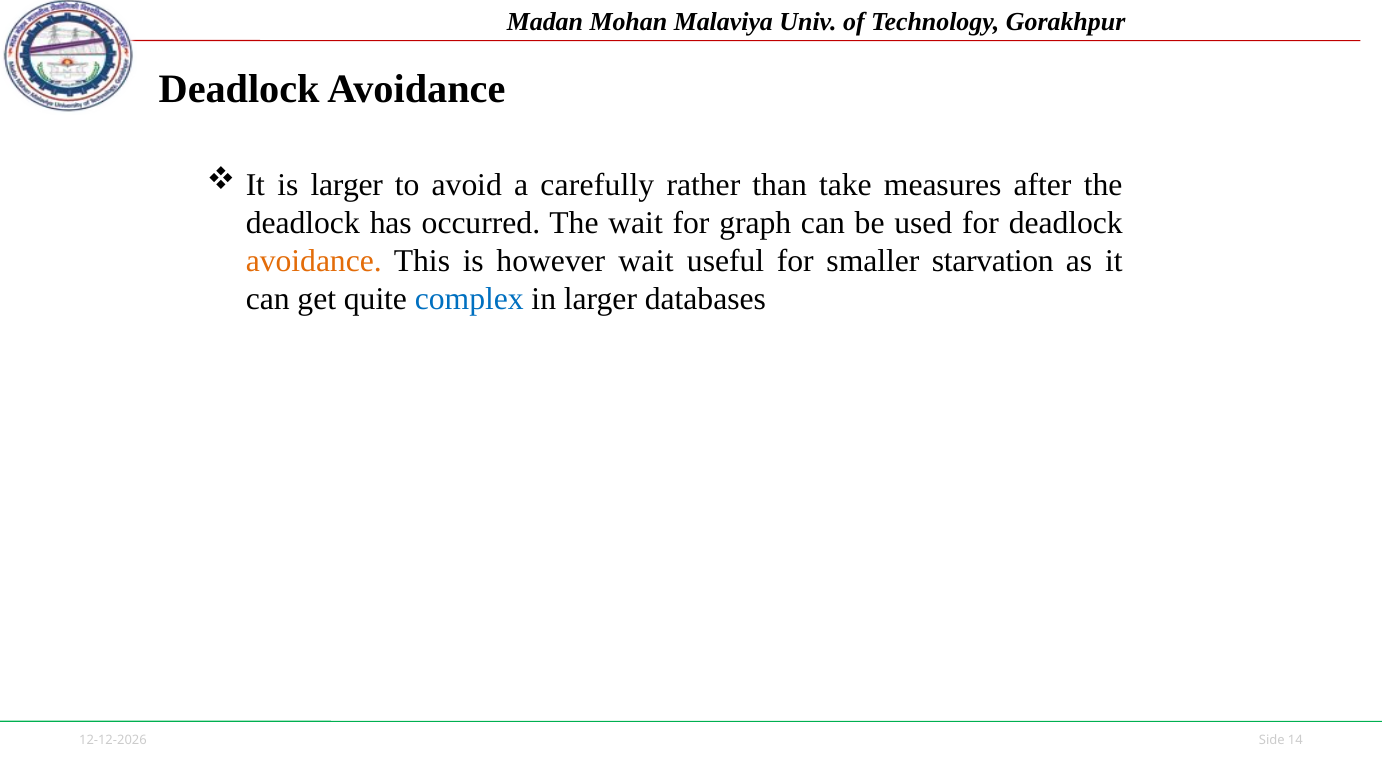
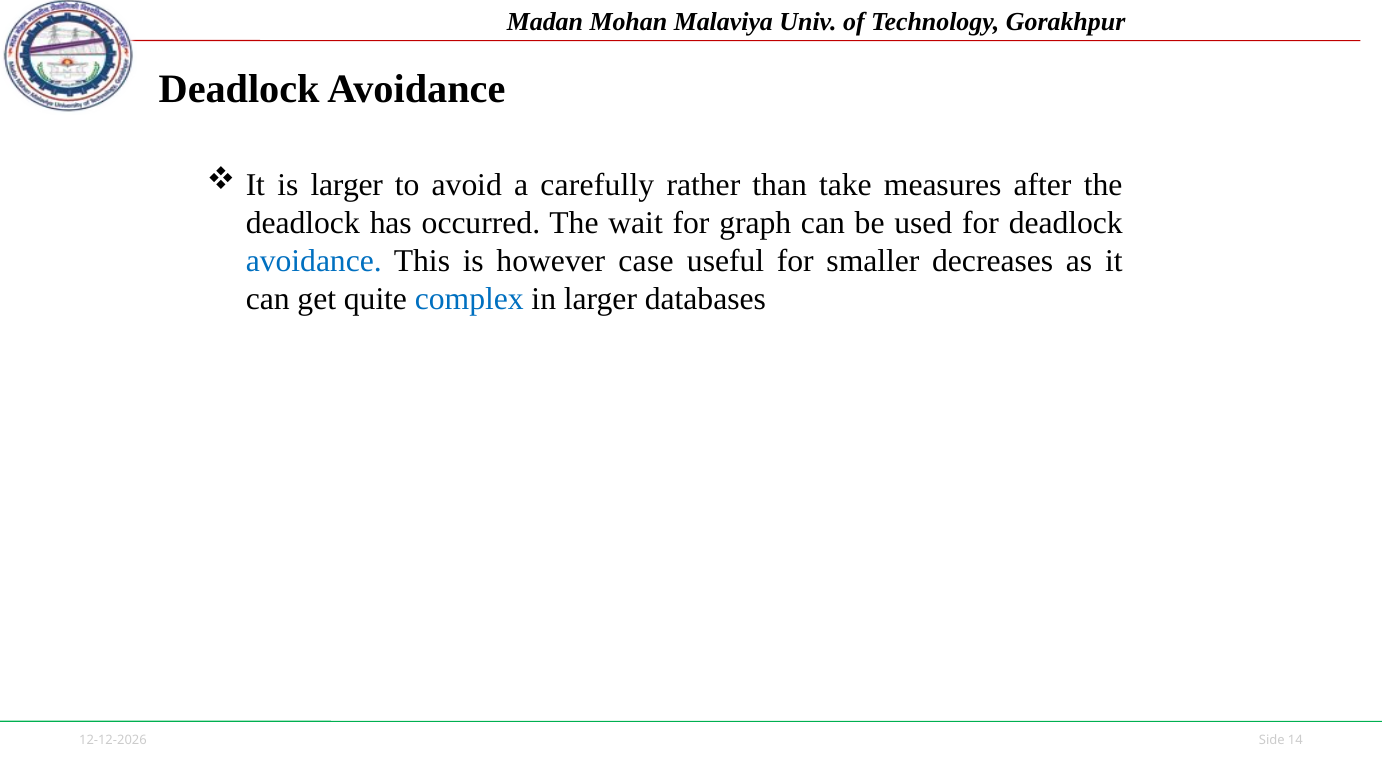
avoidance at (314, 260) colour: orange -> blue
however wait: wait -> case
starvation: starvation -> decreases
